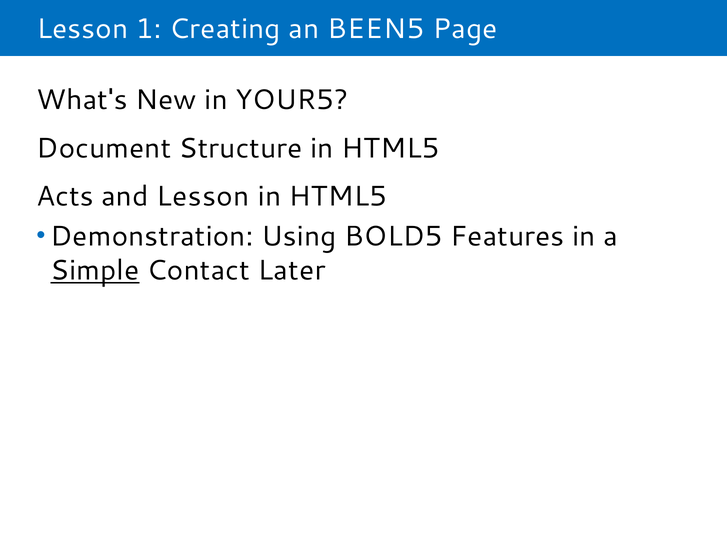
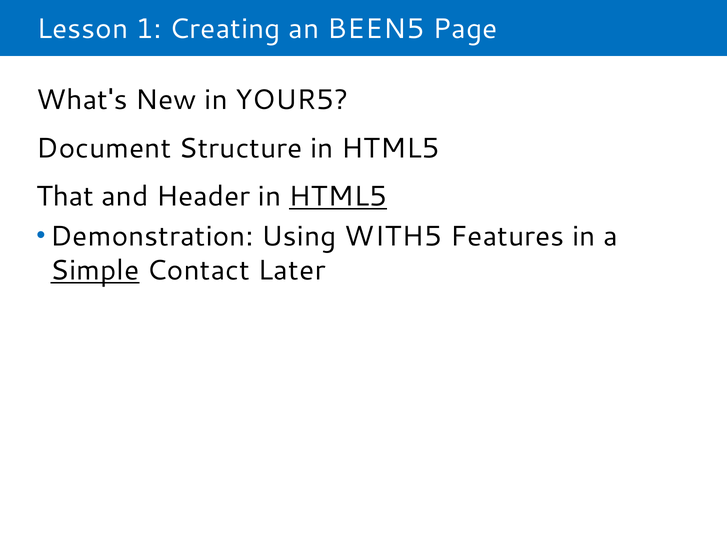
Acts: Acts -> That
and Lesson: Lesson -> Header
HTML5 at (338, 197) underline: none -> present
BOLD5: BOLD5 -> WITH5
